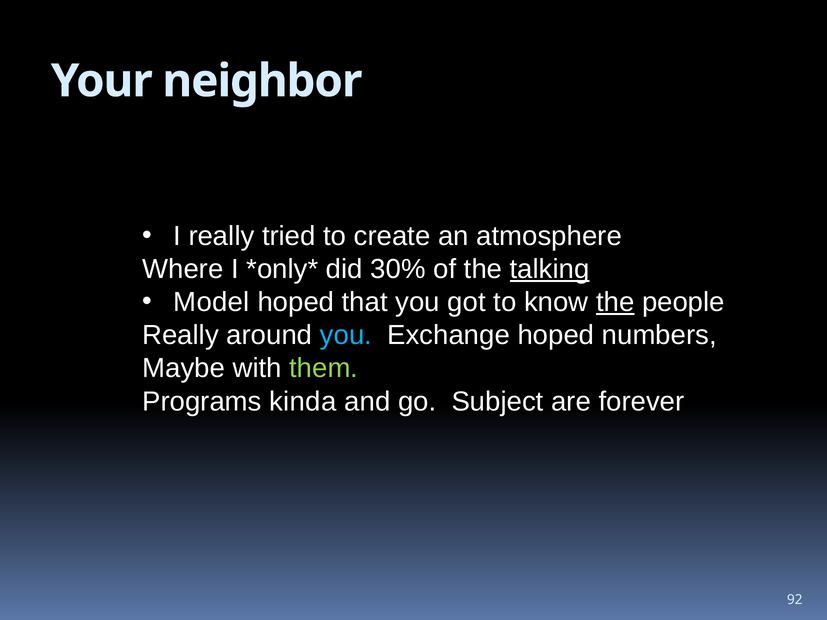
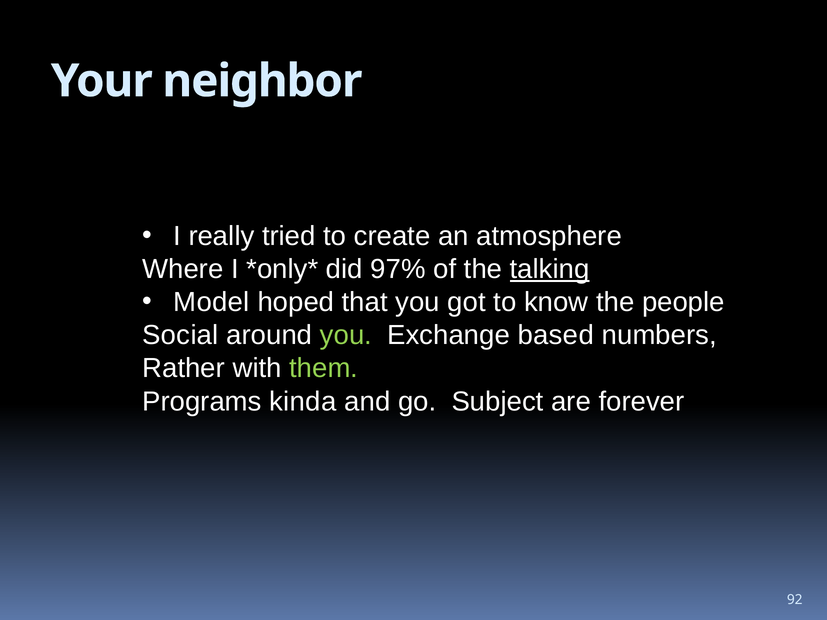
30%: 30% -> 97%
the at (615, 302) underline: present -> none
Really at (181, 335): Really -> Social
you at (346, 335) colour: light blue -> light green
Exchange hoped: hoped -> based
Maybe: Maybe -> Rather
